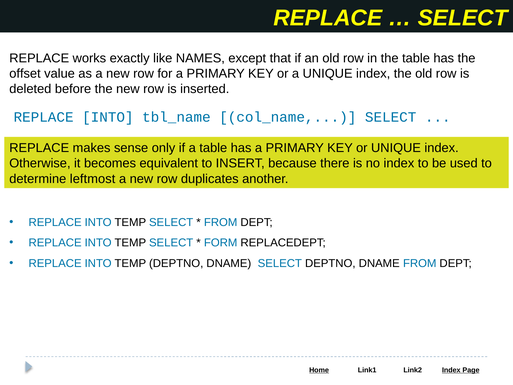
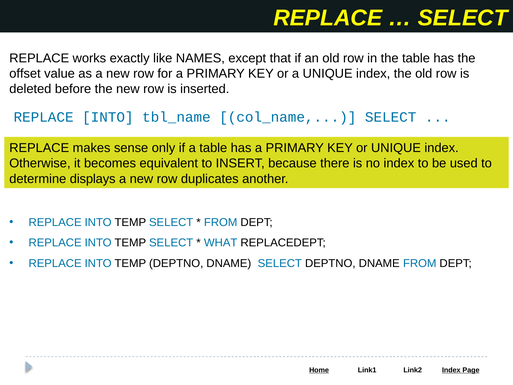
leftmost: leftmost -> displays
FORM: FORM -> WHAT
